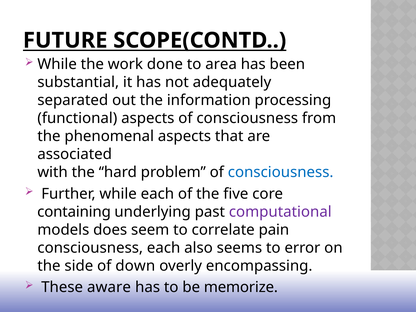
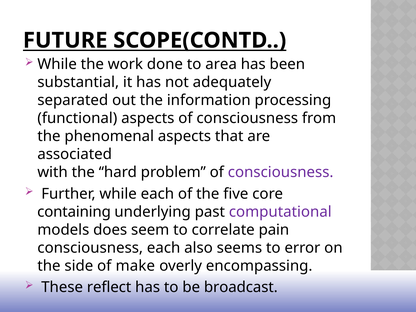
consciousness at (281, 172) colour: blue -> purple
down: down -> make
aware: aware -> reflect
memorize: memorize -> broadcast
